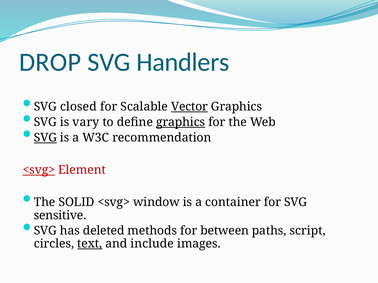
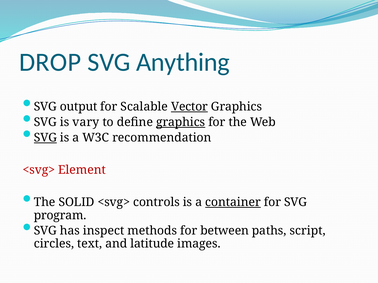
Handlers: Handlers -> Anything
closed: closed -> output
<svg> at (39, 170) underline: present -> none
window: window -> controls
container underline: none -> present
sensitive: sensitive -> program
deleted: deleted -> inspect
text underline: present -> none
include: include -> latitude
